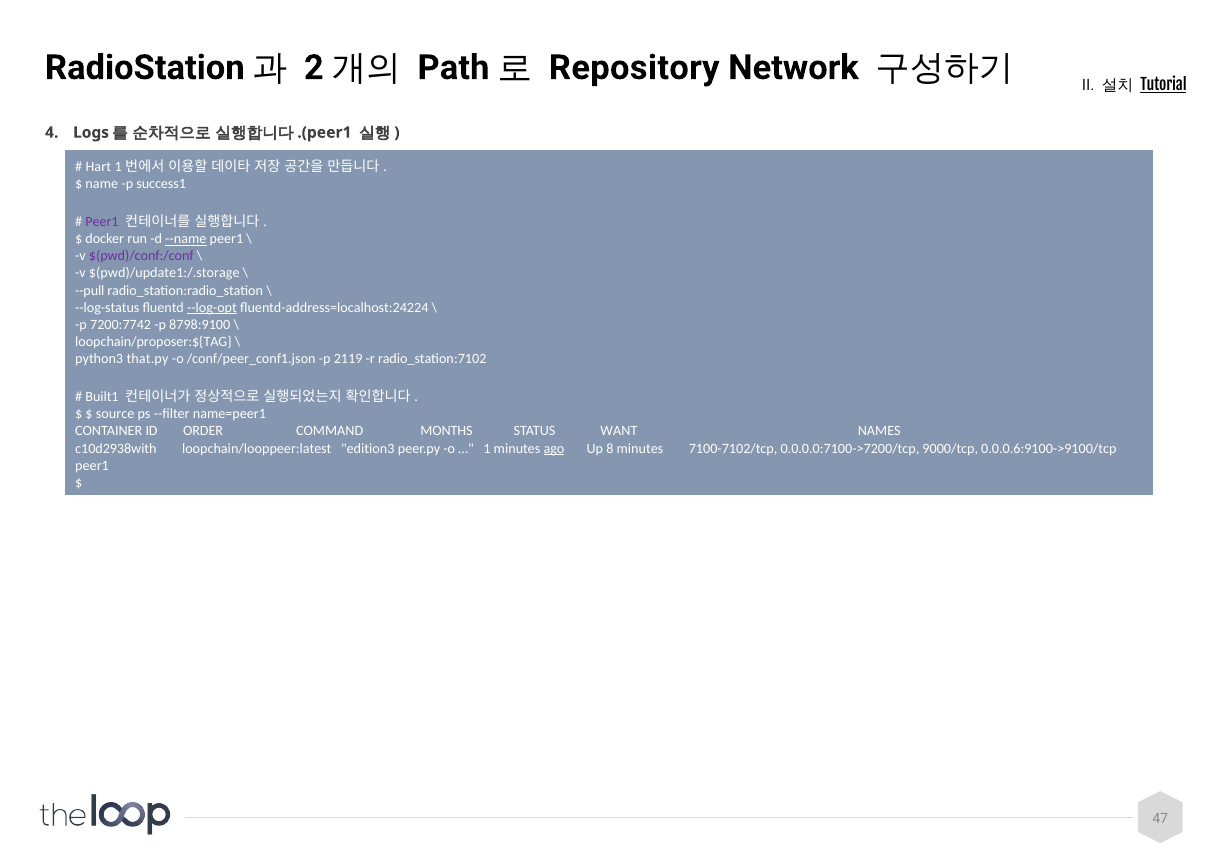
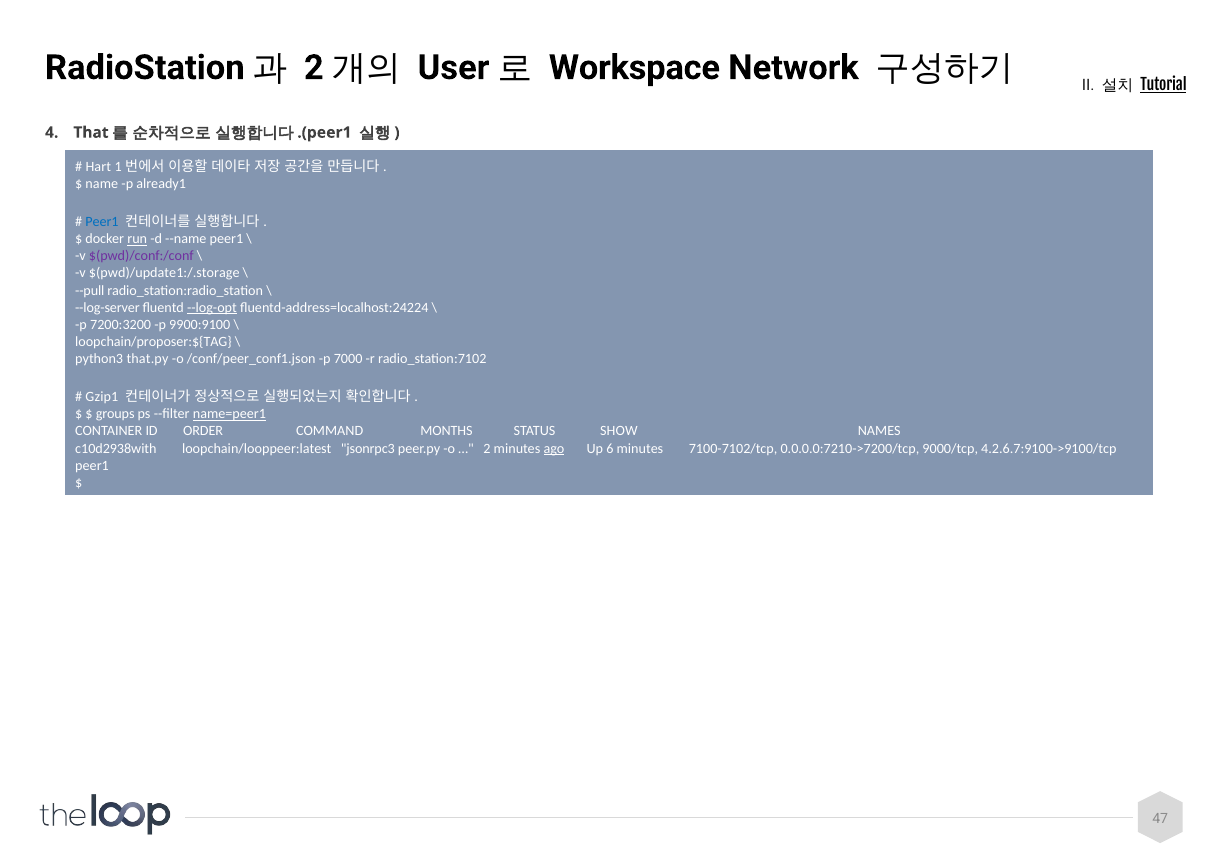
Path: Path -> User
Repository: Repository -> Workspace
Logs: Logs -> That
success1: success1 -> already1
Peer1 at (102, 221) colour: purple -> blue
run underline: none -> present
--name underline: present -> none
--log-status: --log-status -> --log-server
7200:7742: 7200:7742 -> 7200:3200
8798:9100: 8798:9100 -> 9900:9100
2119: 2119 -> 7000
Built1: Built1 -> Gzip1
source: source -> groups
name=peer1 underline: none -> present
WANT: WANT -> SHOW
edition3: edition3 -> jsonrpc3
1 at (487, 448): 1 -> 2
8: 8 -> 6
0.0.0.0:7100->7200/tcp: 0.0.0.0:7100->7200/tcp -> 0.0.0.0:7210->7200/tcp
0.0.0.6:9100->9100/tcp: 0.0.0.6:9100->9100/tcp -> 4.2.6.7:9100->9100/tcp
